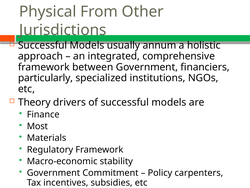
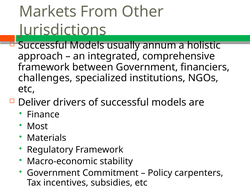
Physical: Physical -> Markets
particularly: particularly -> challenges
Theory: Theory -> Deliver
